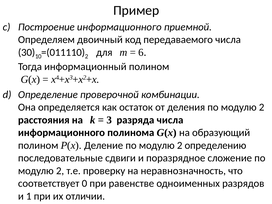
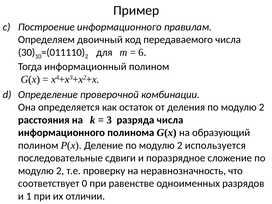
приемной: приемной -> правилам
определению: определению -> используется
